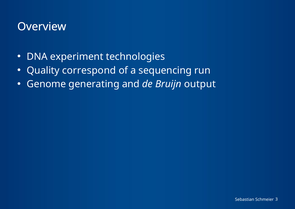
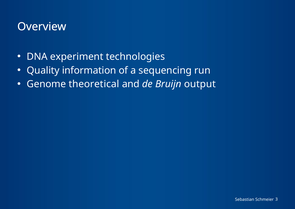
correspond: correspond -> information
generating: generating -> theoretical
